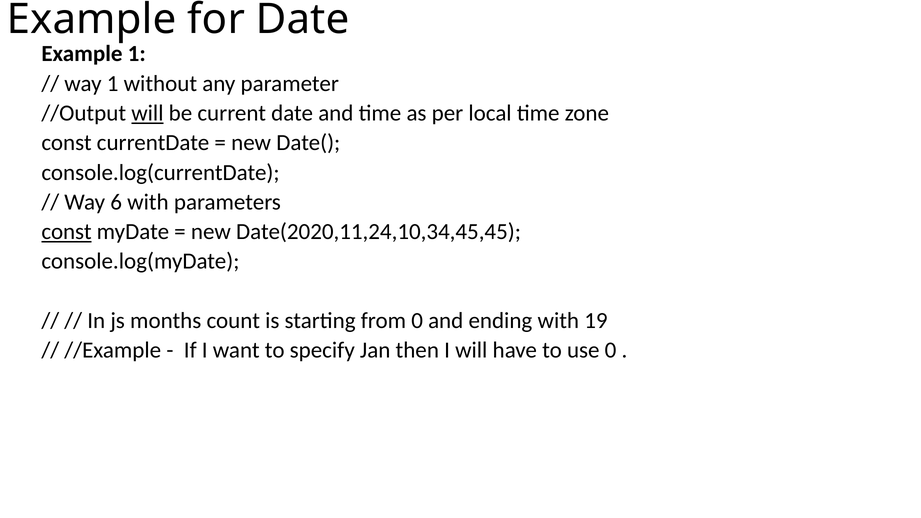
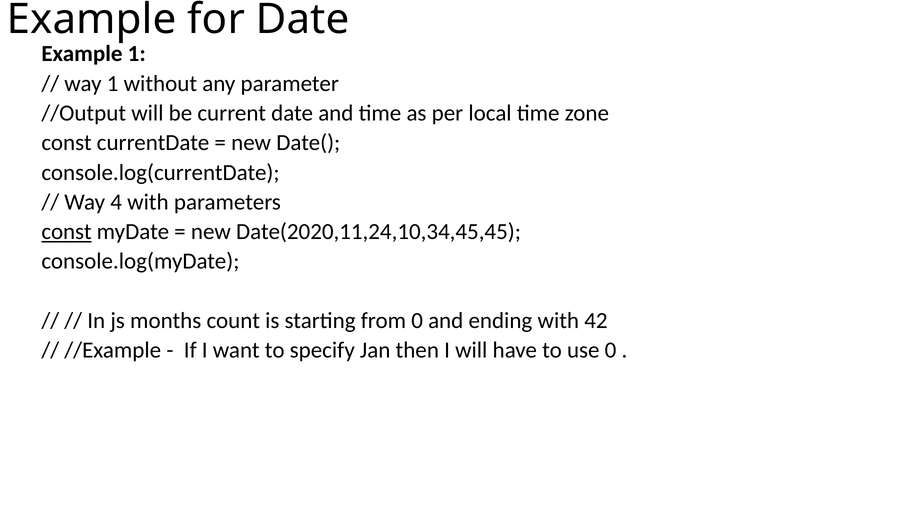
will at (147, 113) underline: present -> none
6: 6 -> 4
19: 19 -> 42
